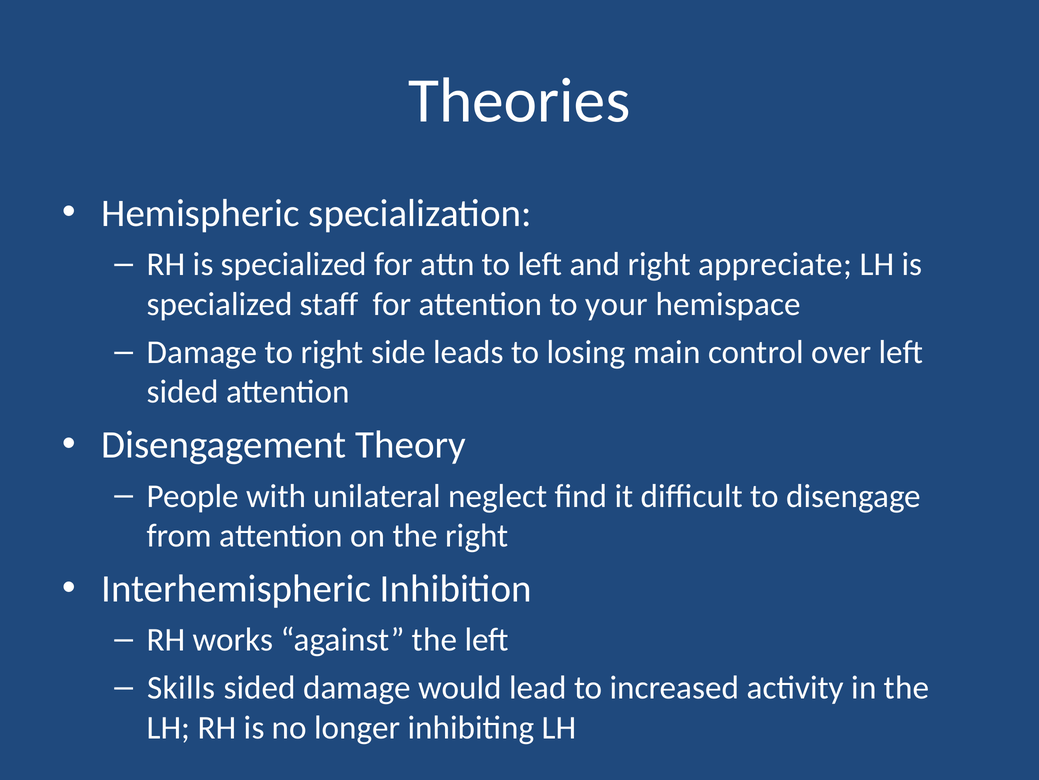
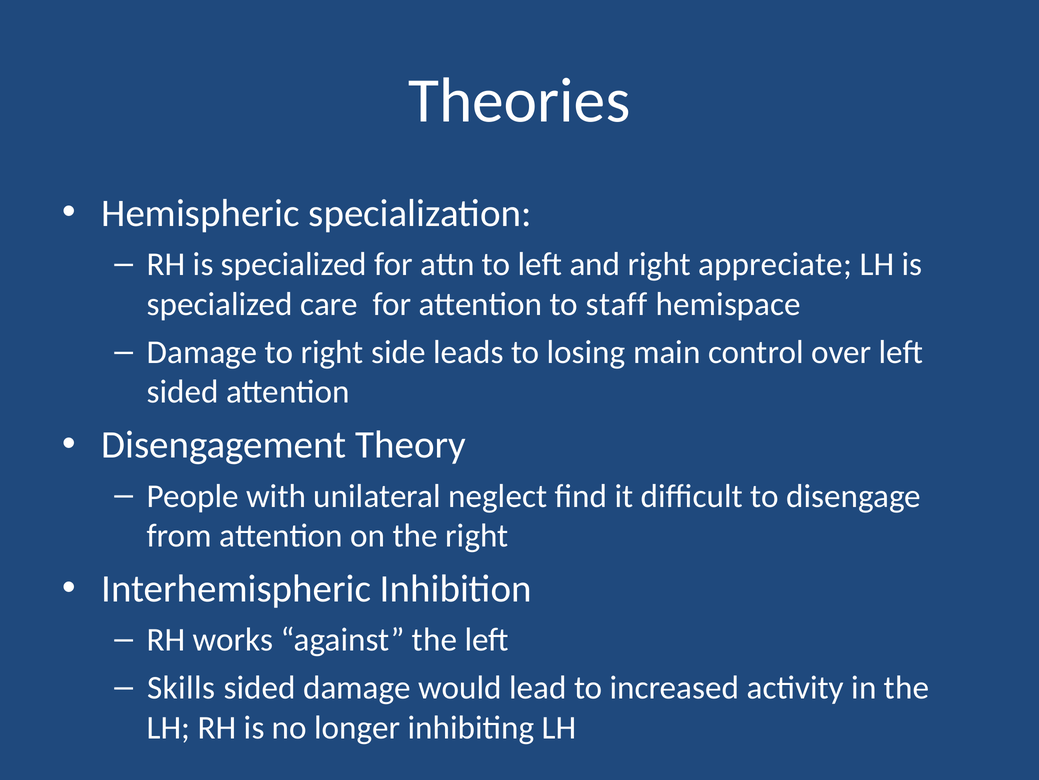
staff: staff -> care
your: your -> staff
